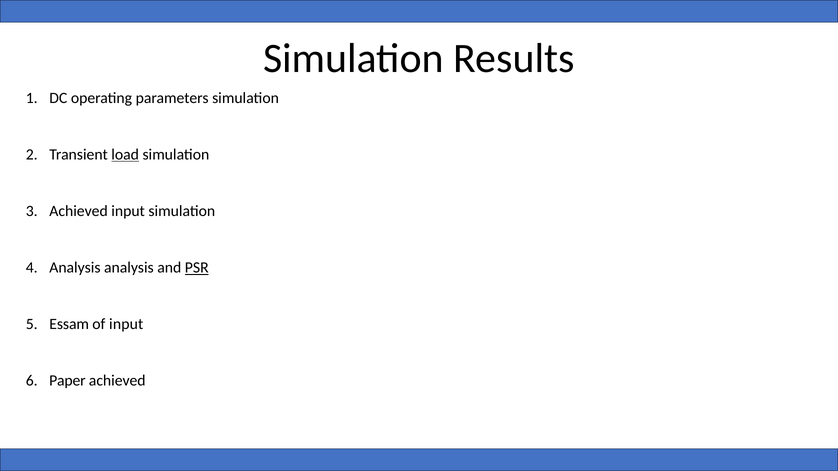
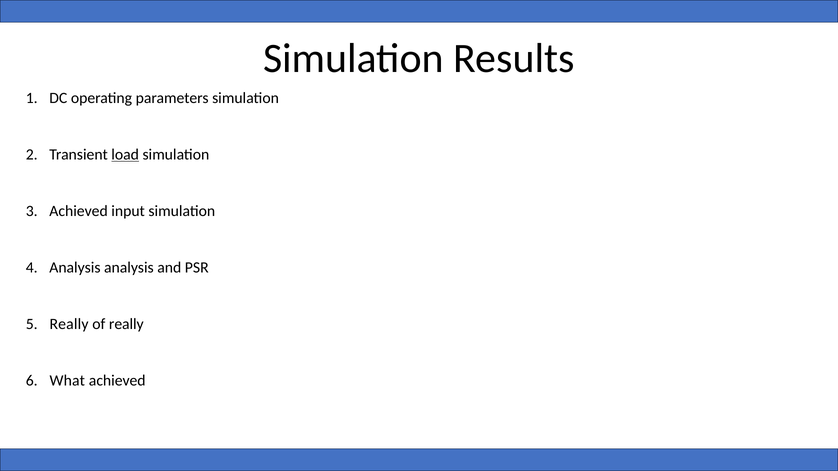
PSR underline: present -> none
Essam at (69, 324): Essam -> Really
of input: input -> really
Paper: Paper -> What
